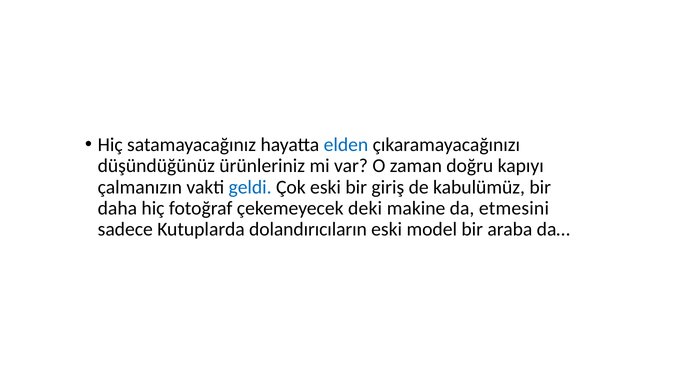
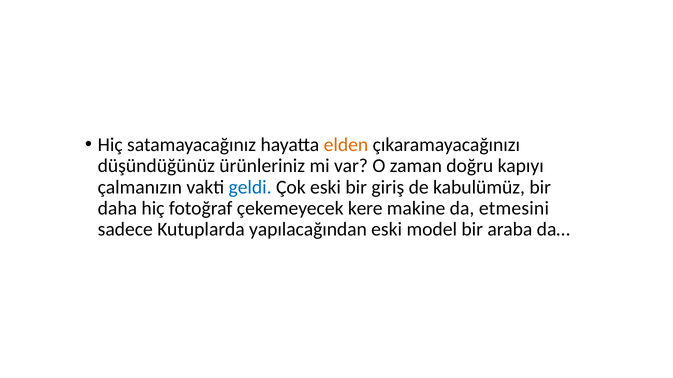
elden colour: blue -> orange
deki: deki -> kere
dolandırıcıların: dolandırıcıların -> yapılacağından
